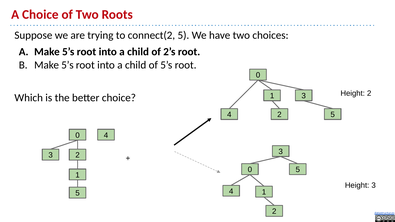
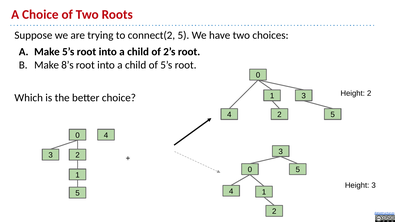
5’s at (67, 65): 5’s -> 8’s
